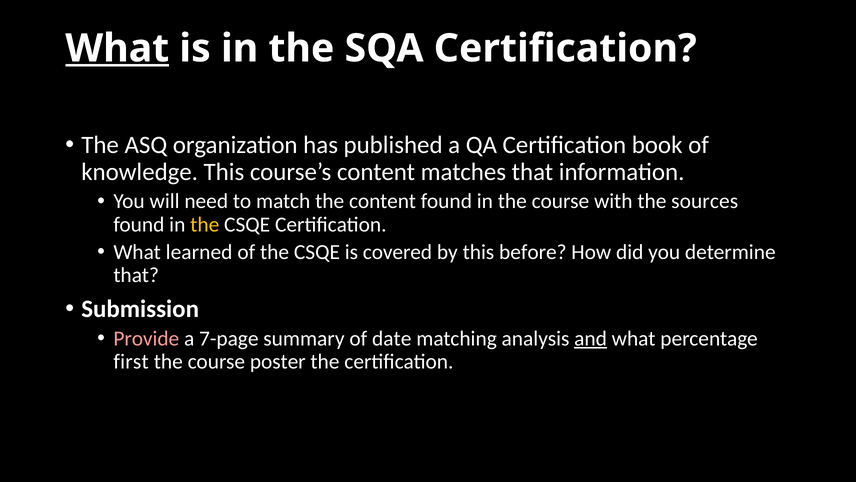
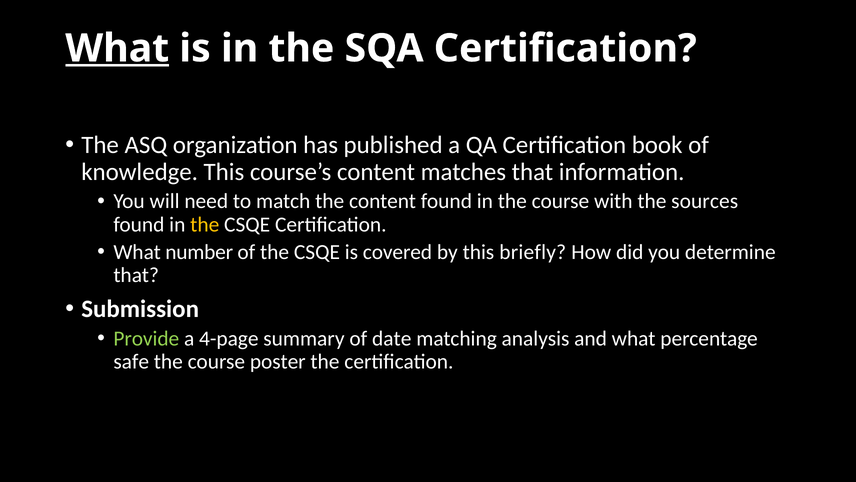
learned: learned -> number
before: before -> briefly
Provide colour: pink -> light green
7-page: 7-page -> 4-page
and underline: present -> none
first: first -> safe
